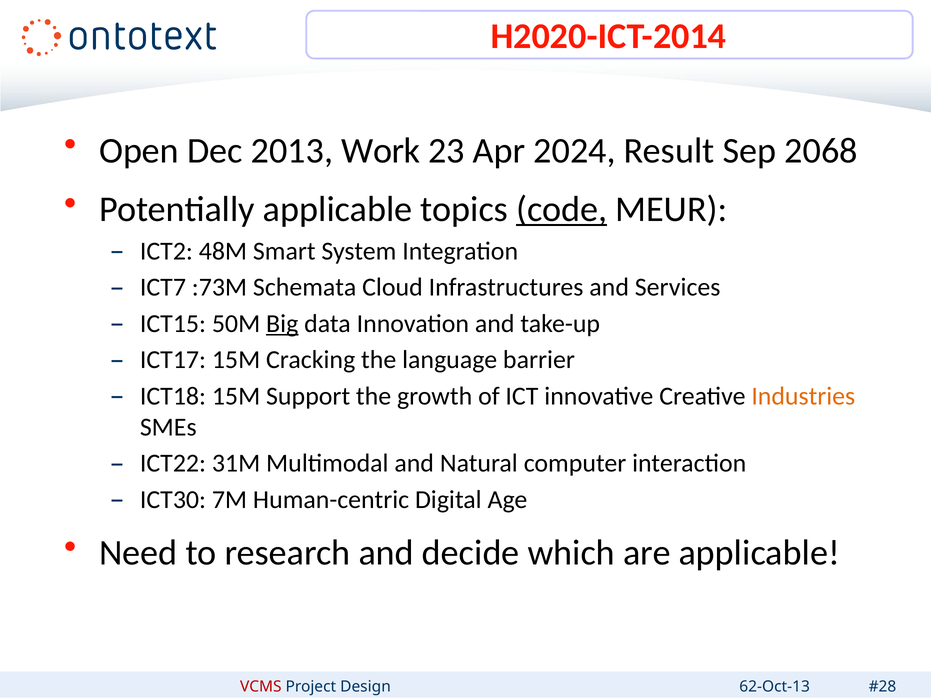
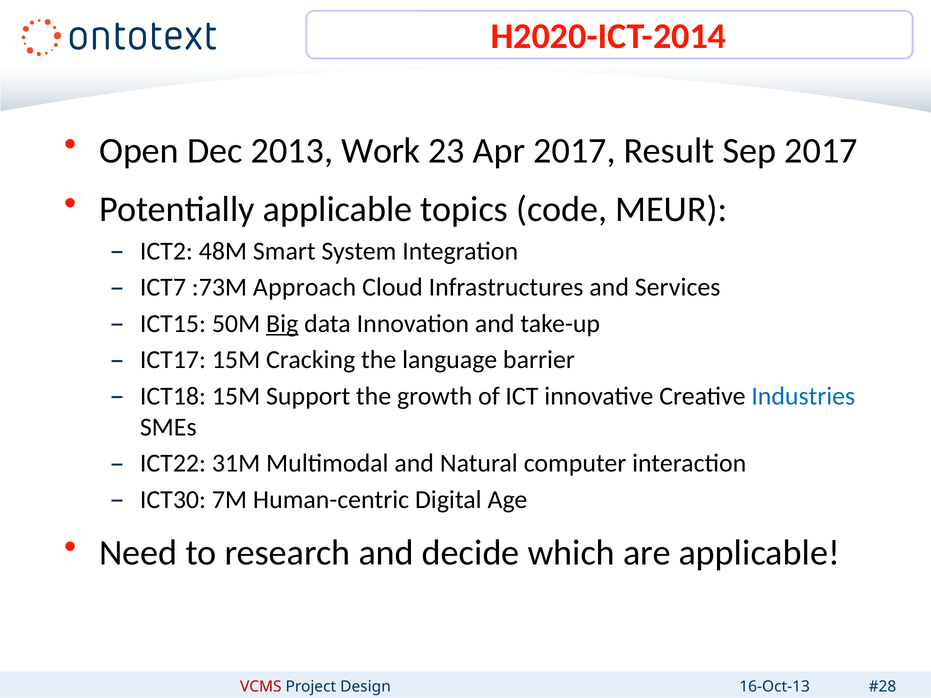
Apr 2024: 2024 -> 2017
Sep 2068: 2068 -> 2017
code underline: present -> none
Schemata: Schemata -> Approach
Industries colour: orange -> blue
62-Oct-13: 62-Oct-13 -> 16-Oct-13
